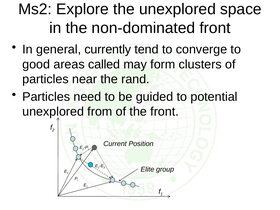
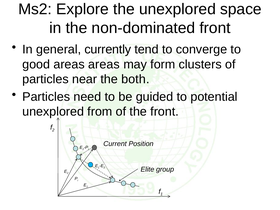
areas called: called -> areas
rand: rand -> both
